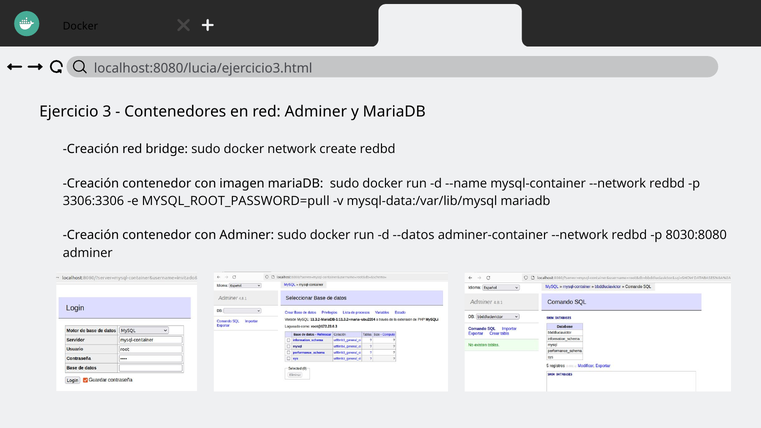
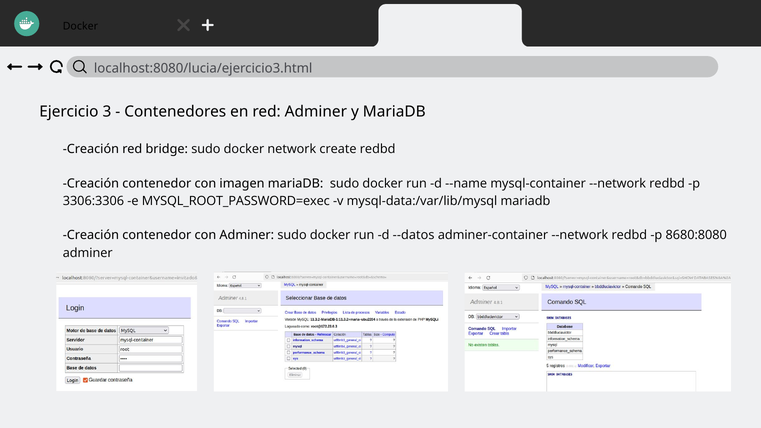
MYSQL_ROOT_PASSWORD=pull: MYSQL_ROOT_PASSWORD=pull -> MYSQL_ROOT_PASSWORD=exec
8030:8080: 8030:8080 -> 8680:8080
